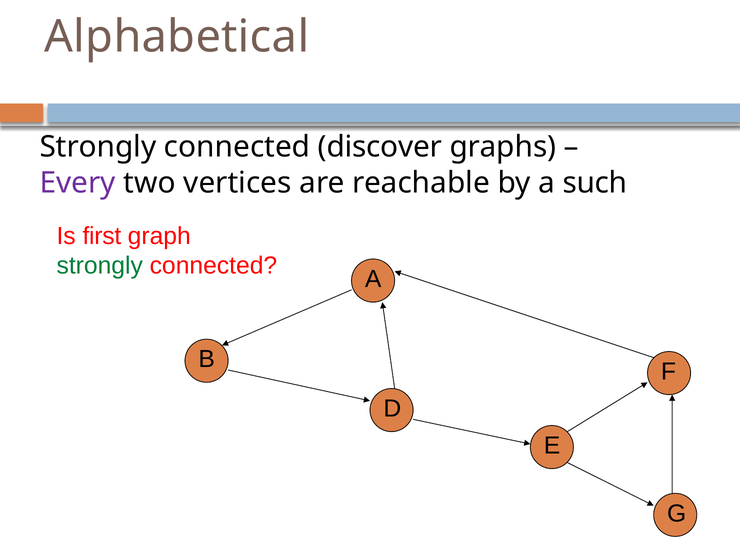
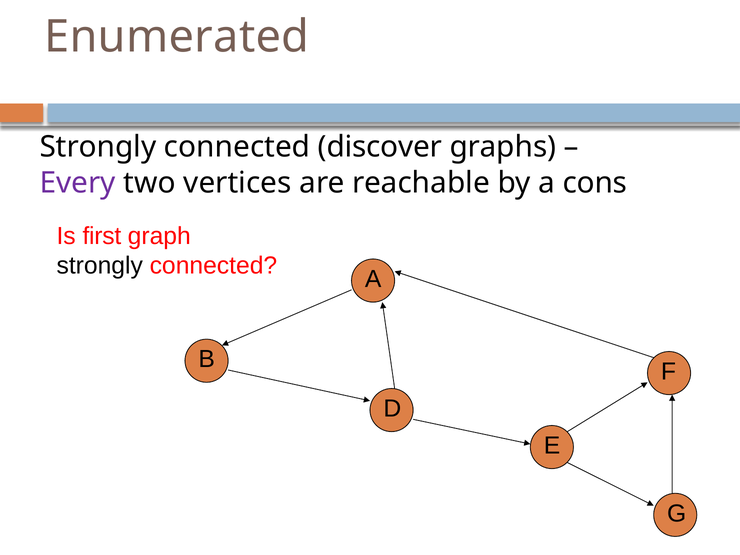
Alphabetical: Alphabetical -> Enumerated
such: such -> cons
strongly at (100, 266) colour: green -> black
